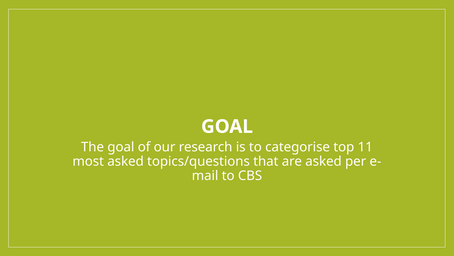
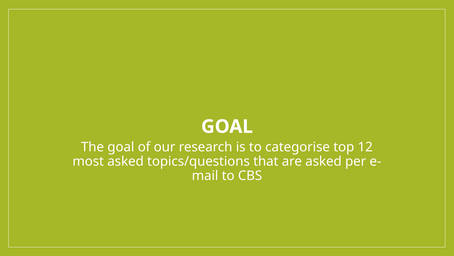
11: 11 -> 12
